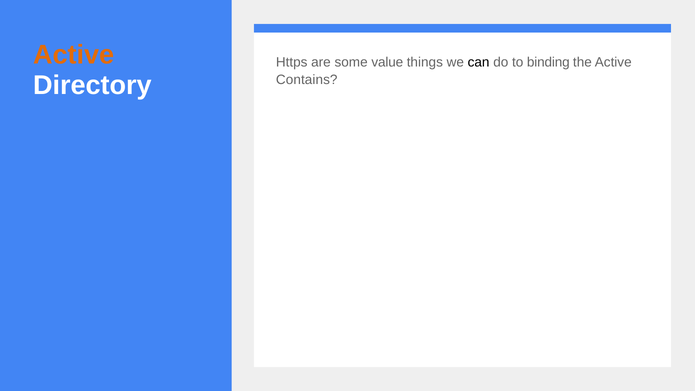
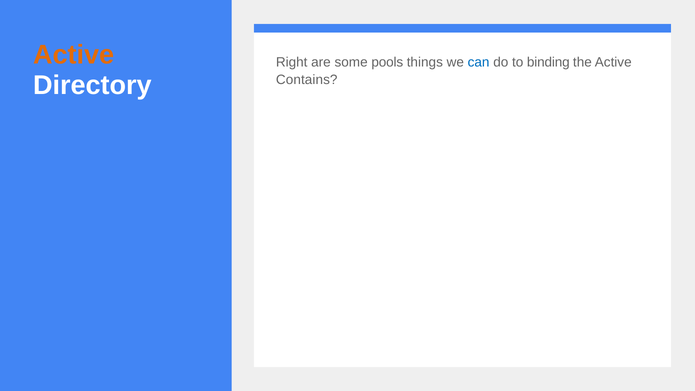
Https: Https -> Right
value: value -> pools
can colour: black -> blue
